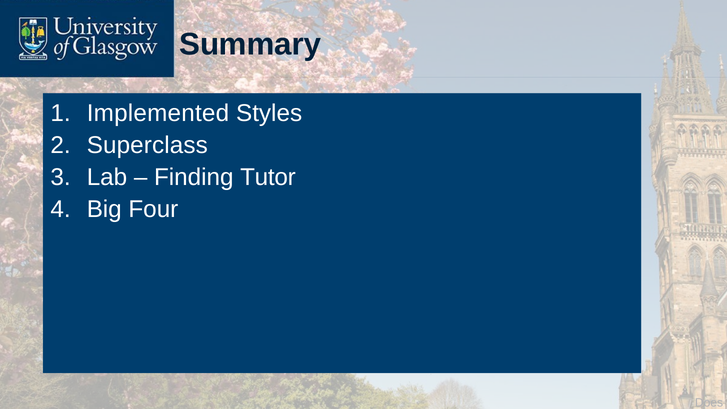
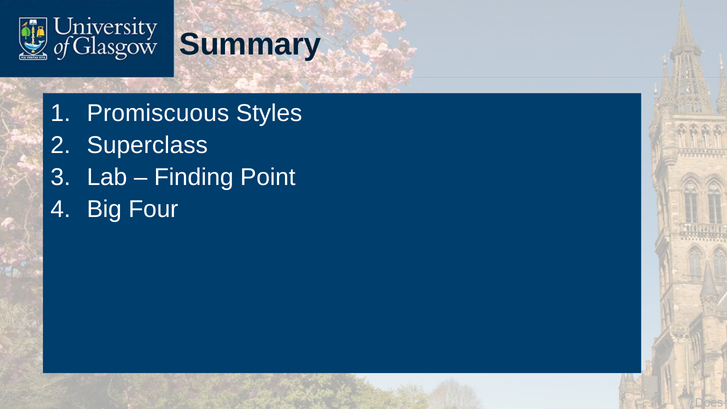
Implemented: Implemented -> Promiscuous
Tutor: Tutor -> Point
